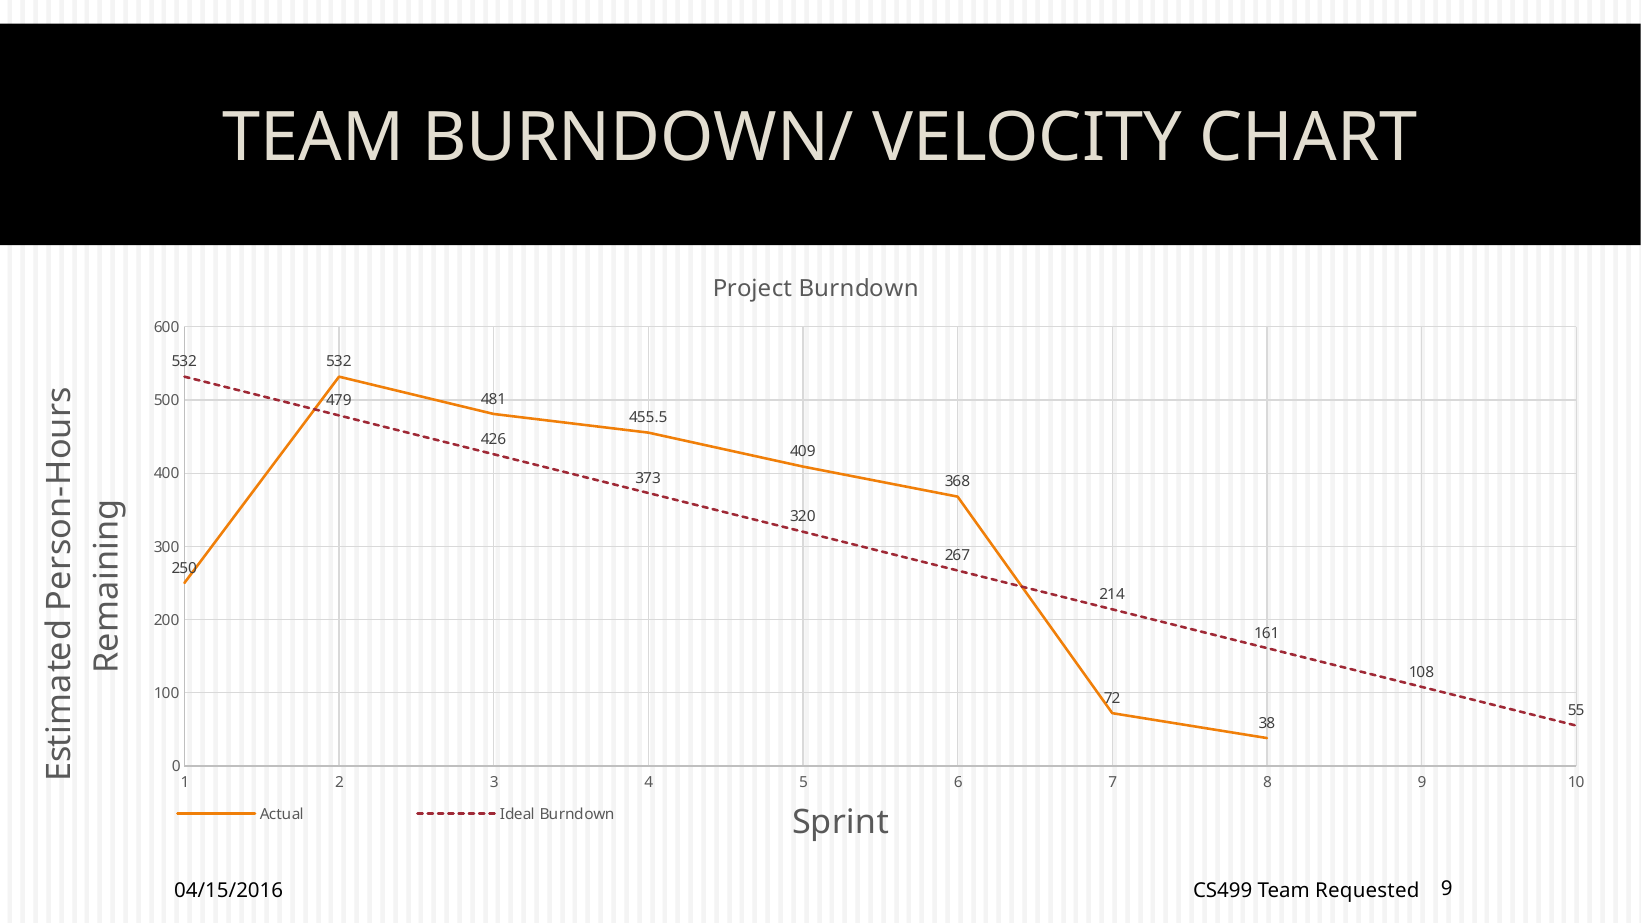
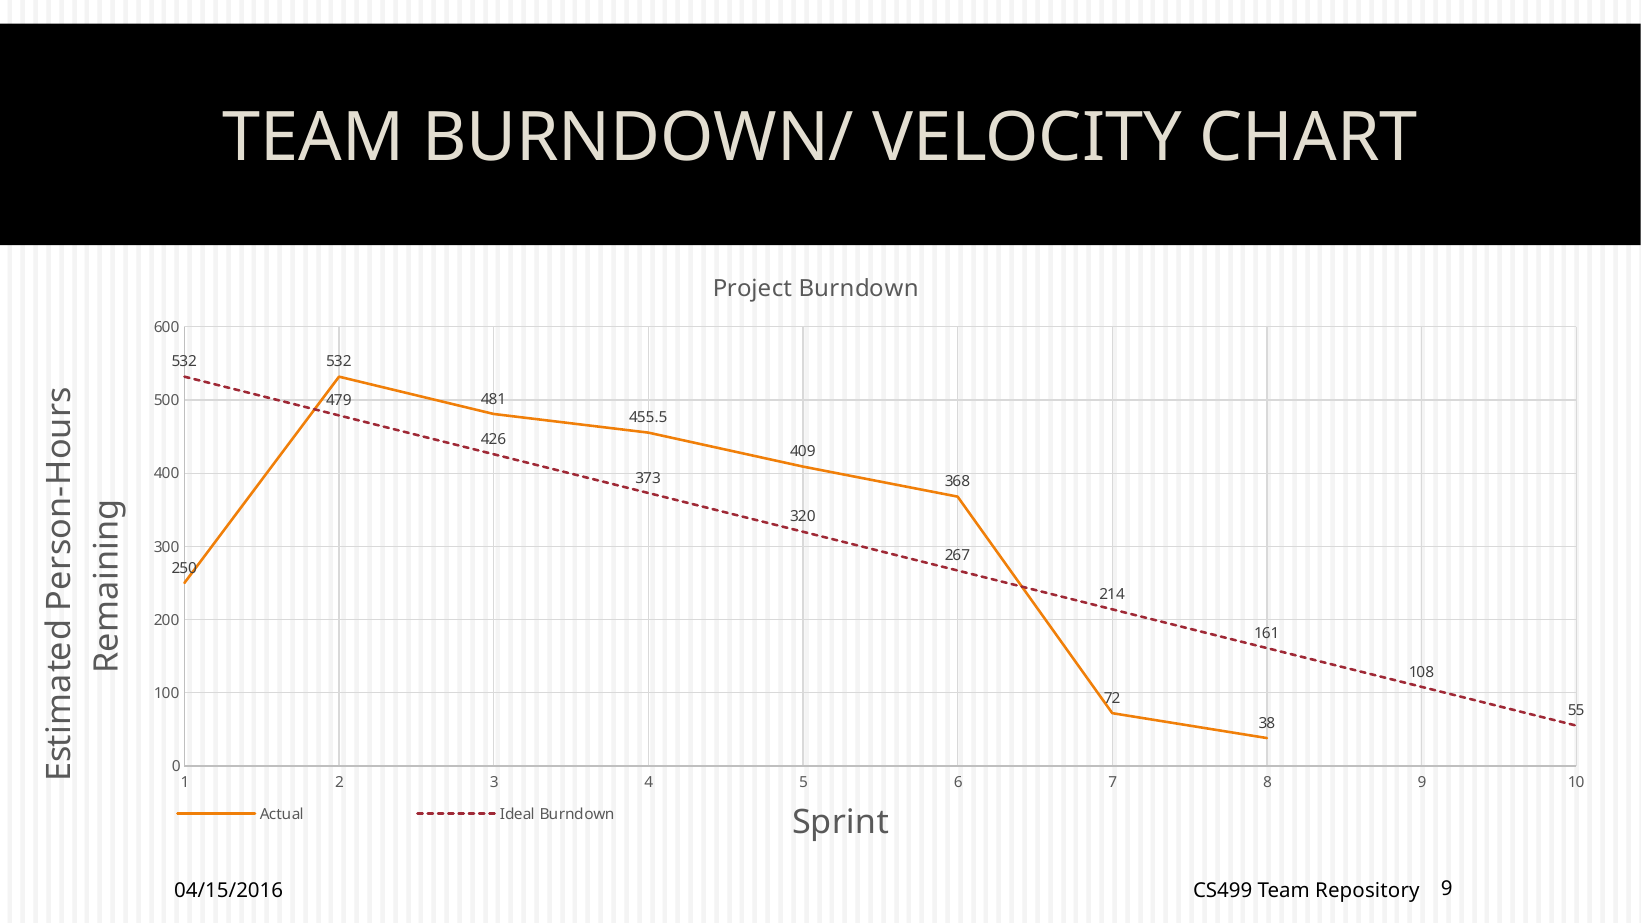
Requested: Requested -> Repository
